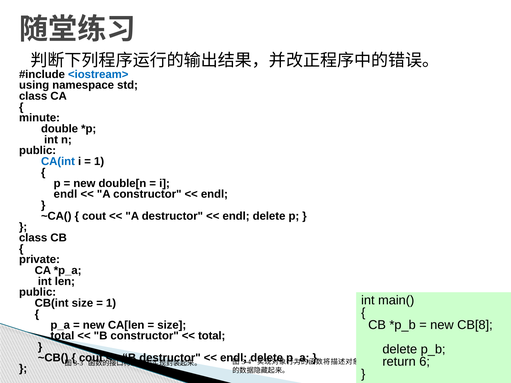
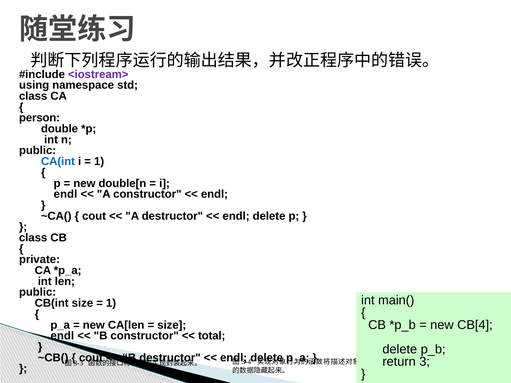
<iostream> colour: blue -> purple
minute: minute -> person
CB[8: CB[8 -> CB[4
total at (62, 336): total -> endl
6: 6 -> 3
